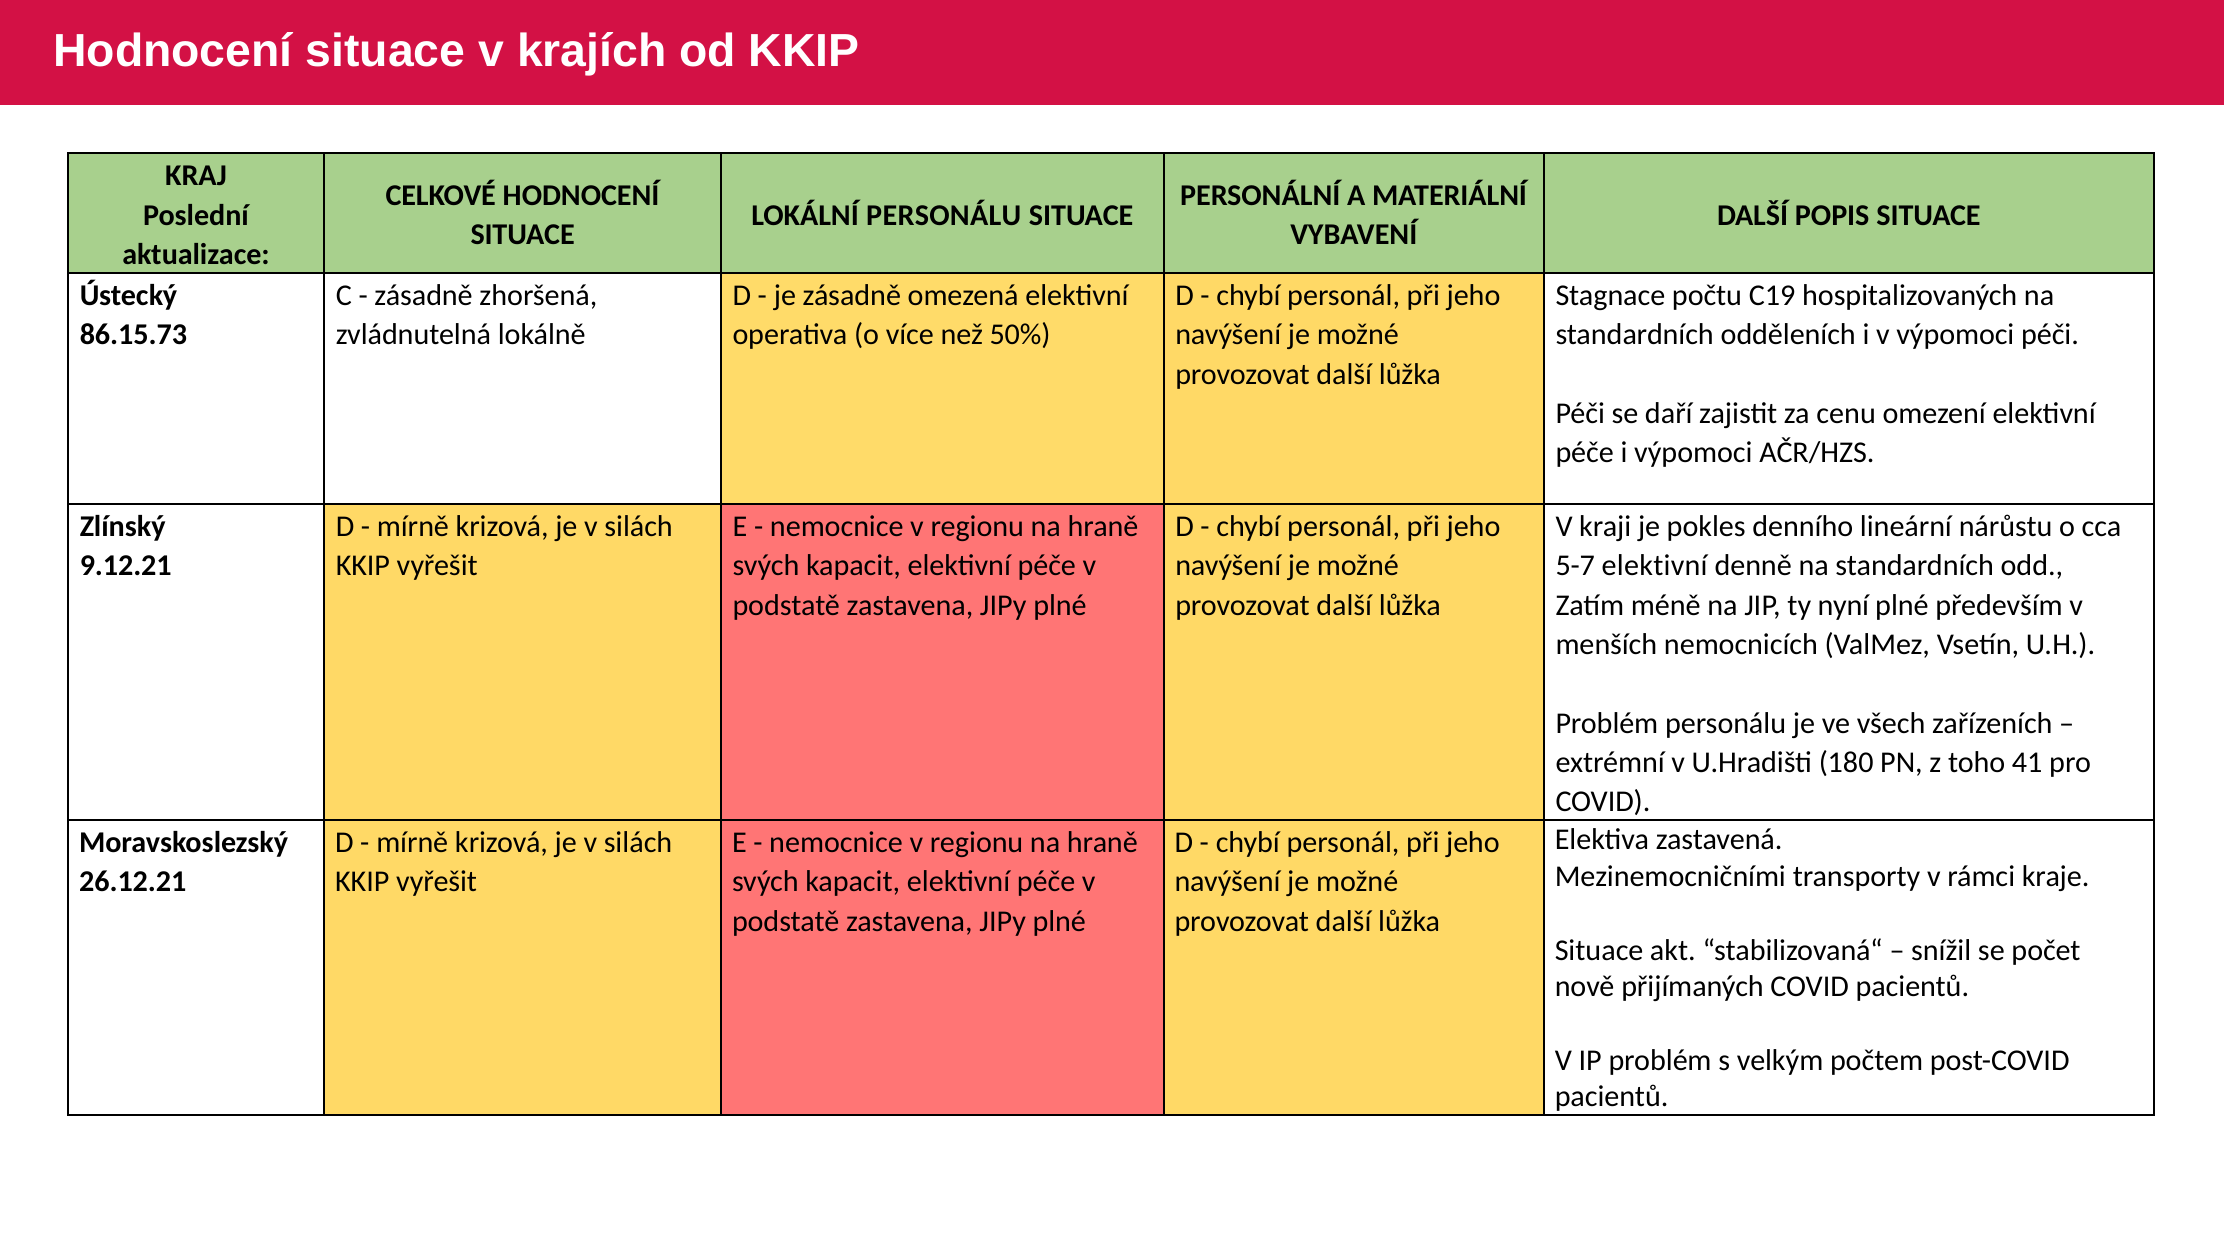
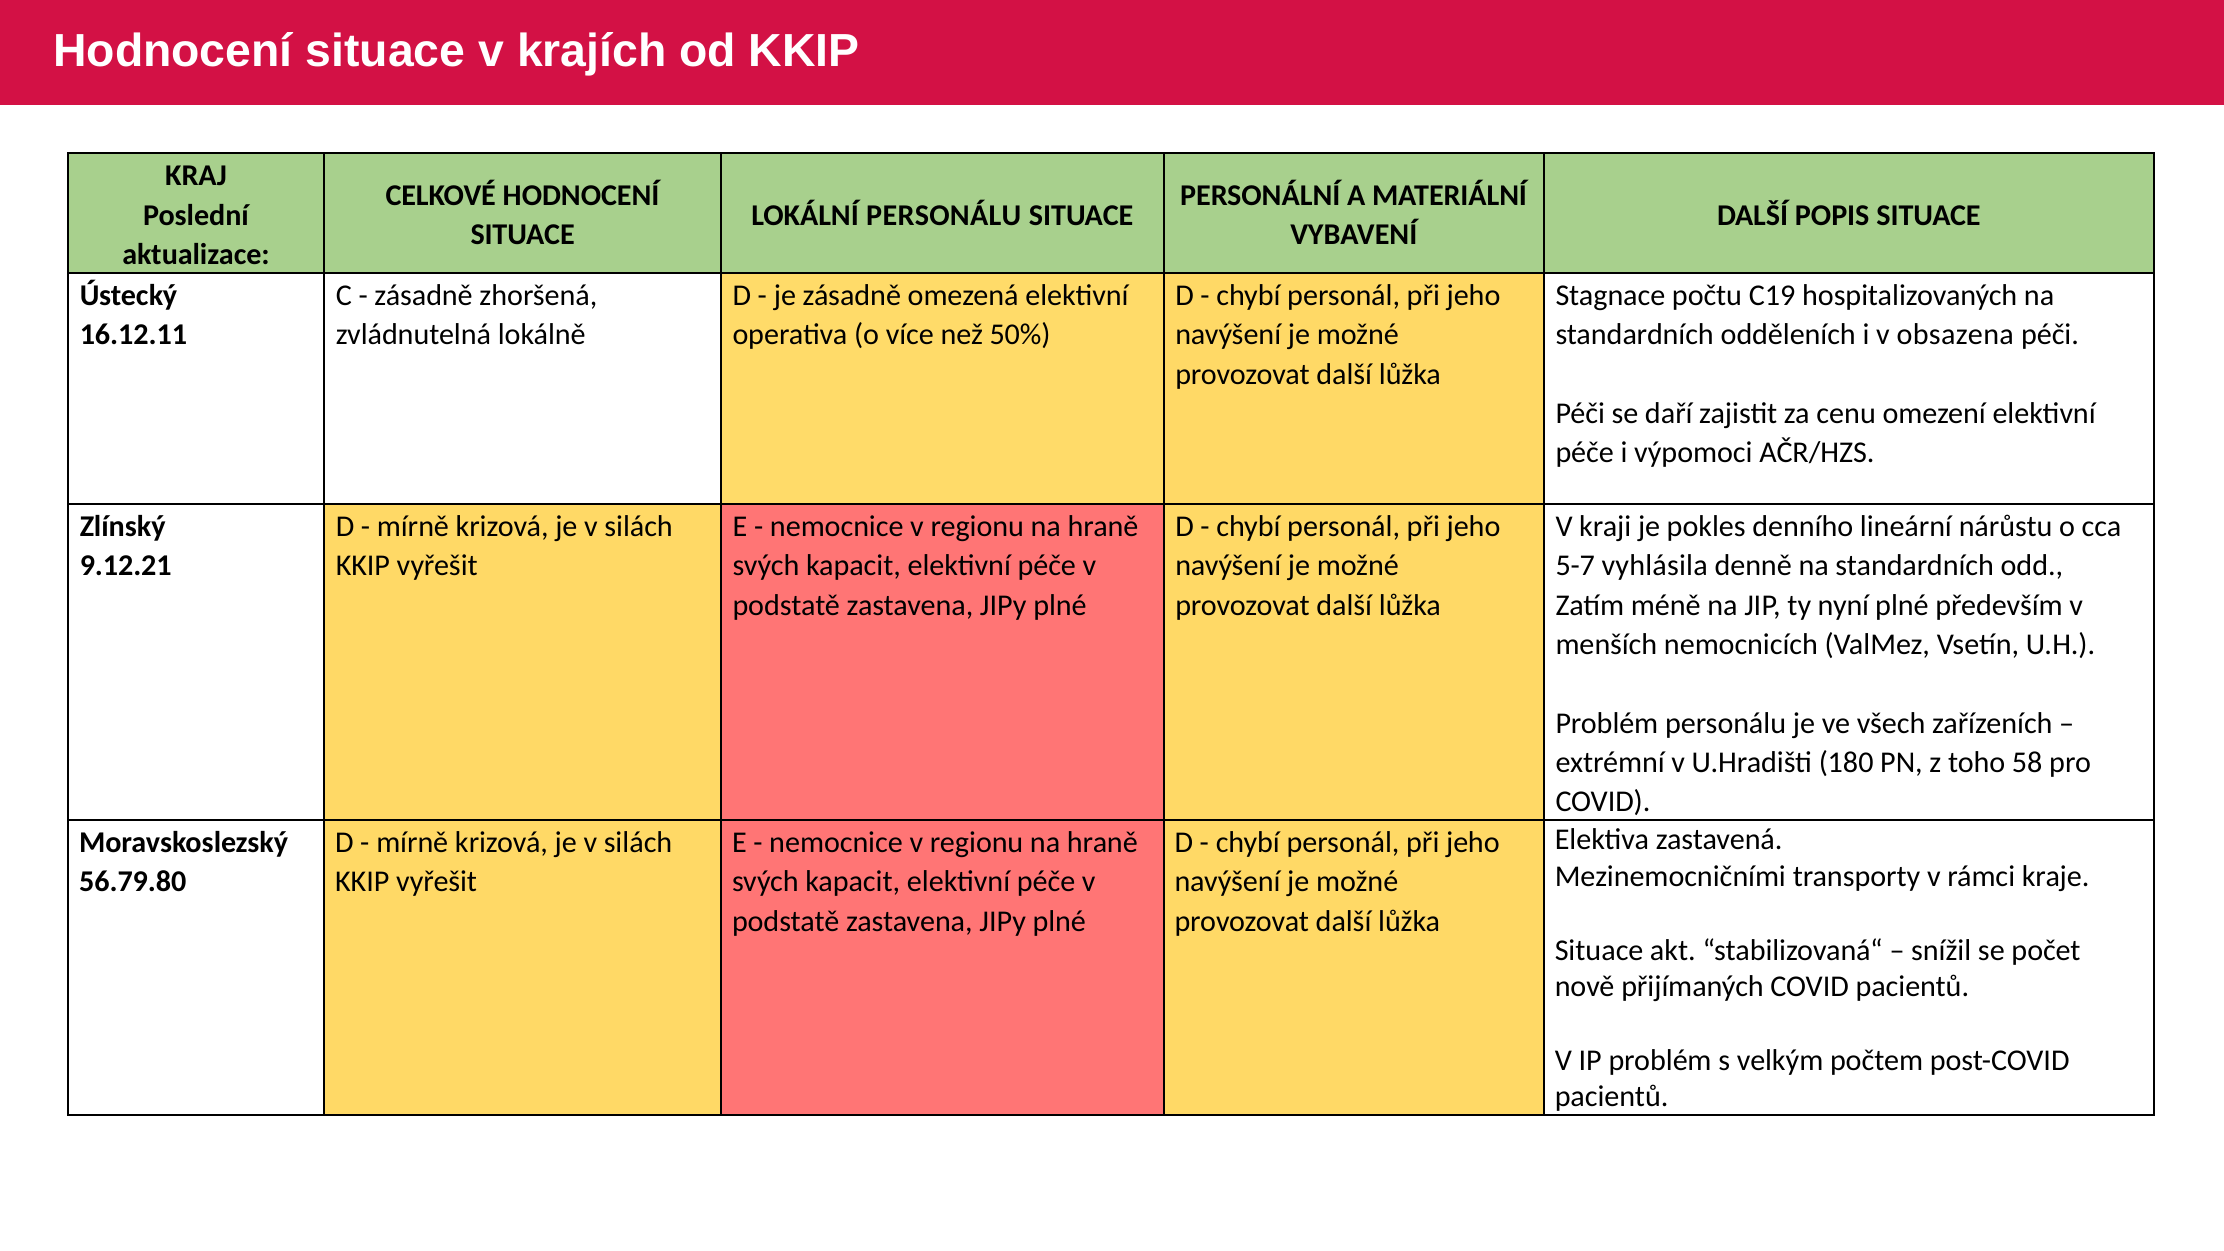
86.15.73: 86.15.73 -> 16.12.11
v výpomoci: výpomoci -> obsazena
5-7 elektivní: elektivní -> vyhlásila
41: 41 -> 58
26.12.21: 26.12.21 -> 56.79.80
